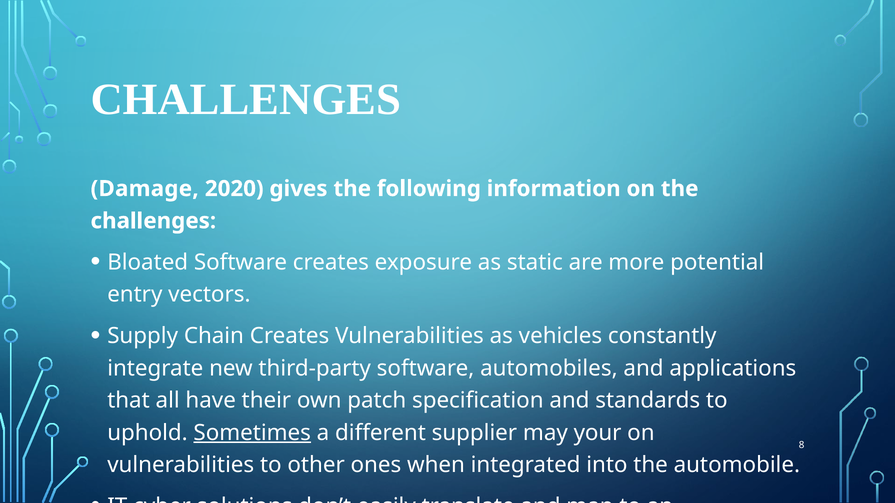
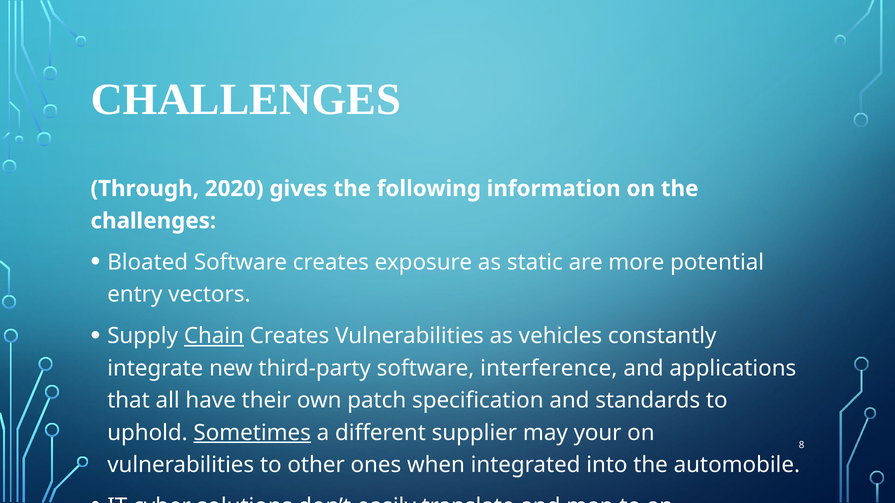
Damage: Damage -> Through
Chain underline: none -> present
automobiles: automobiles -> interference
